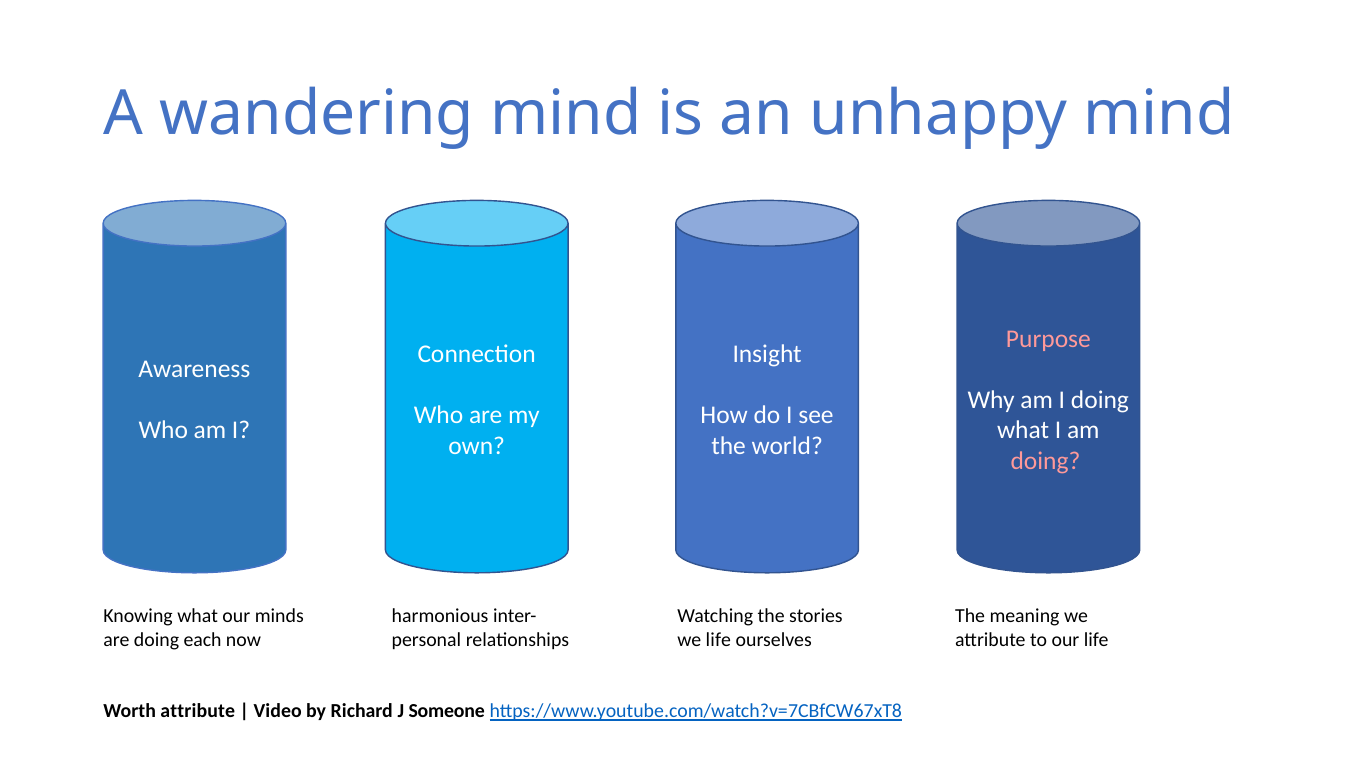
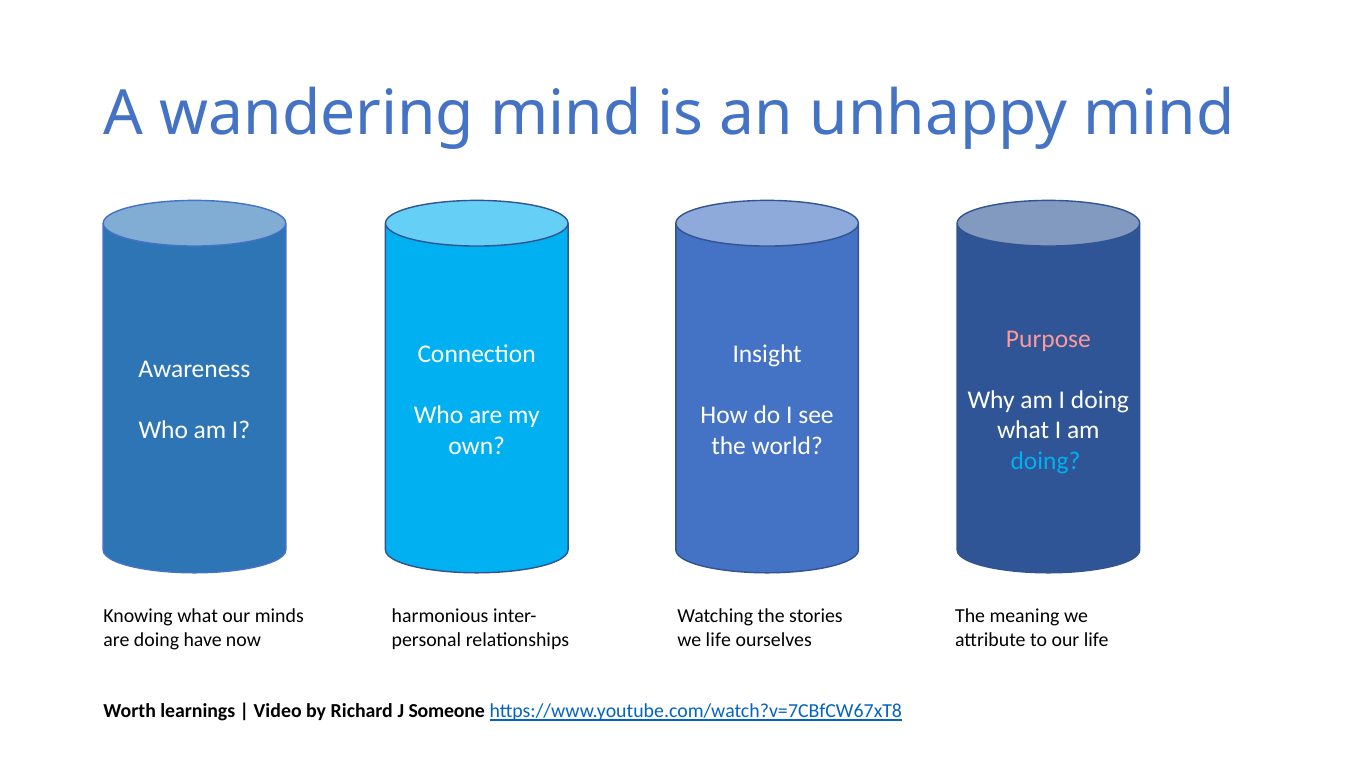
doing at (1045, 461) colour: pink -> light blue
each: each -> have
Worth attribute: attribute -> learnings
